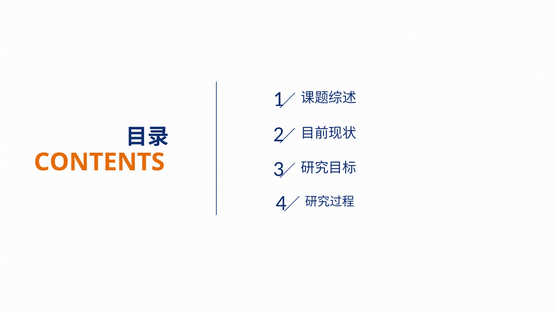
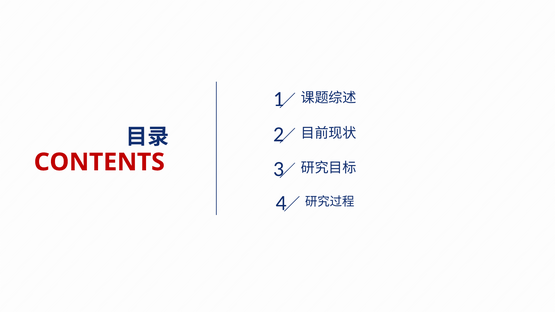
CONTENTS colour: orange -> red
